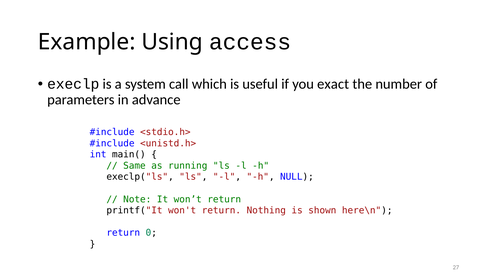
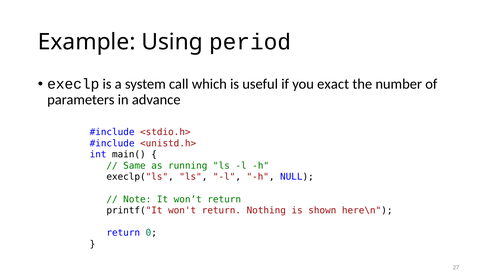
access: access -> period
